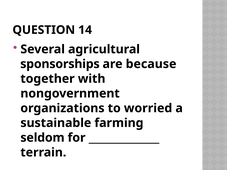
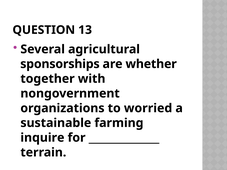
14: 14 -> 13
because: because -> whether
seldom: seldom -> inquire
